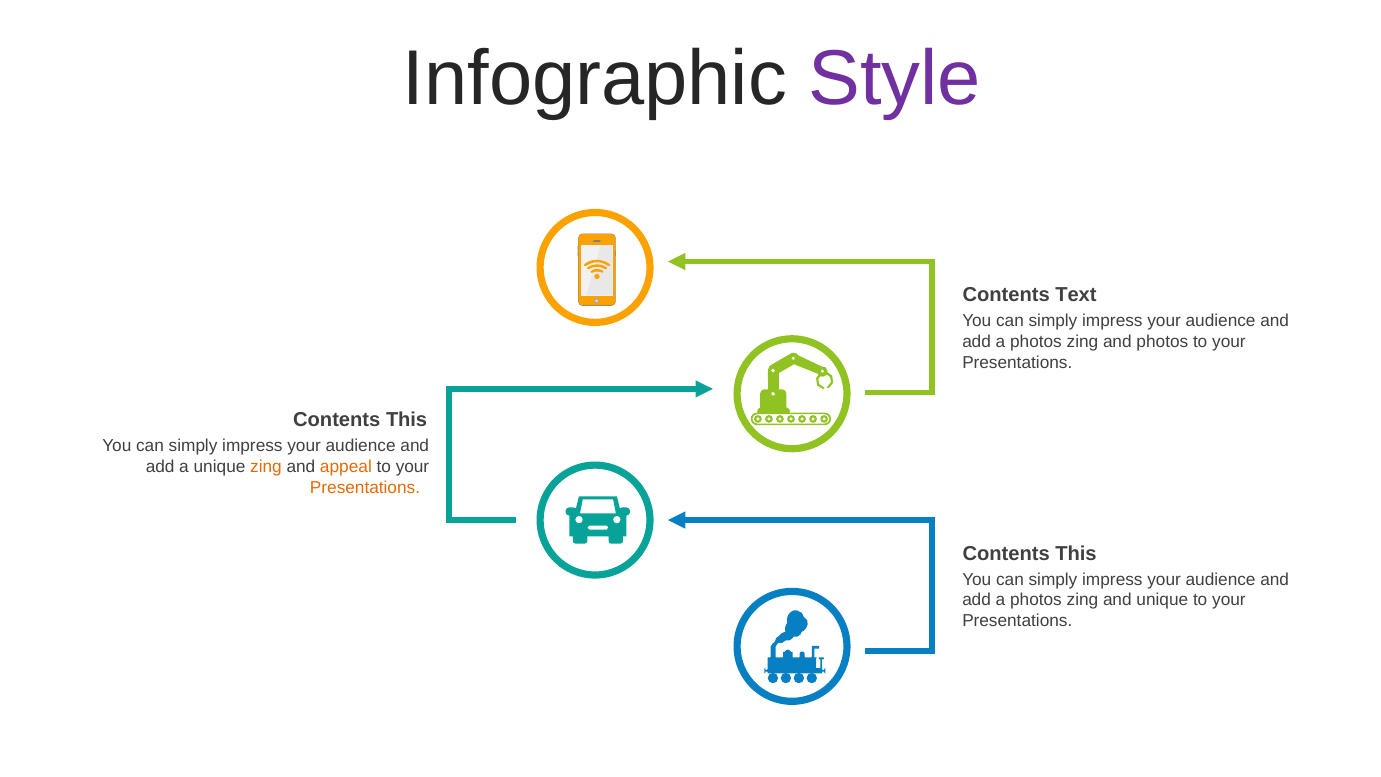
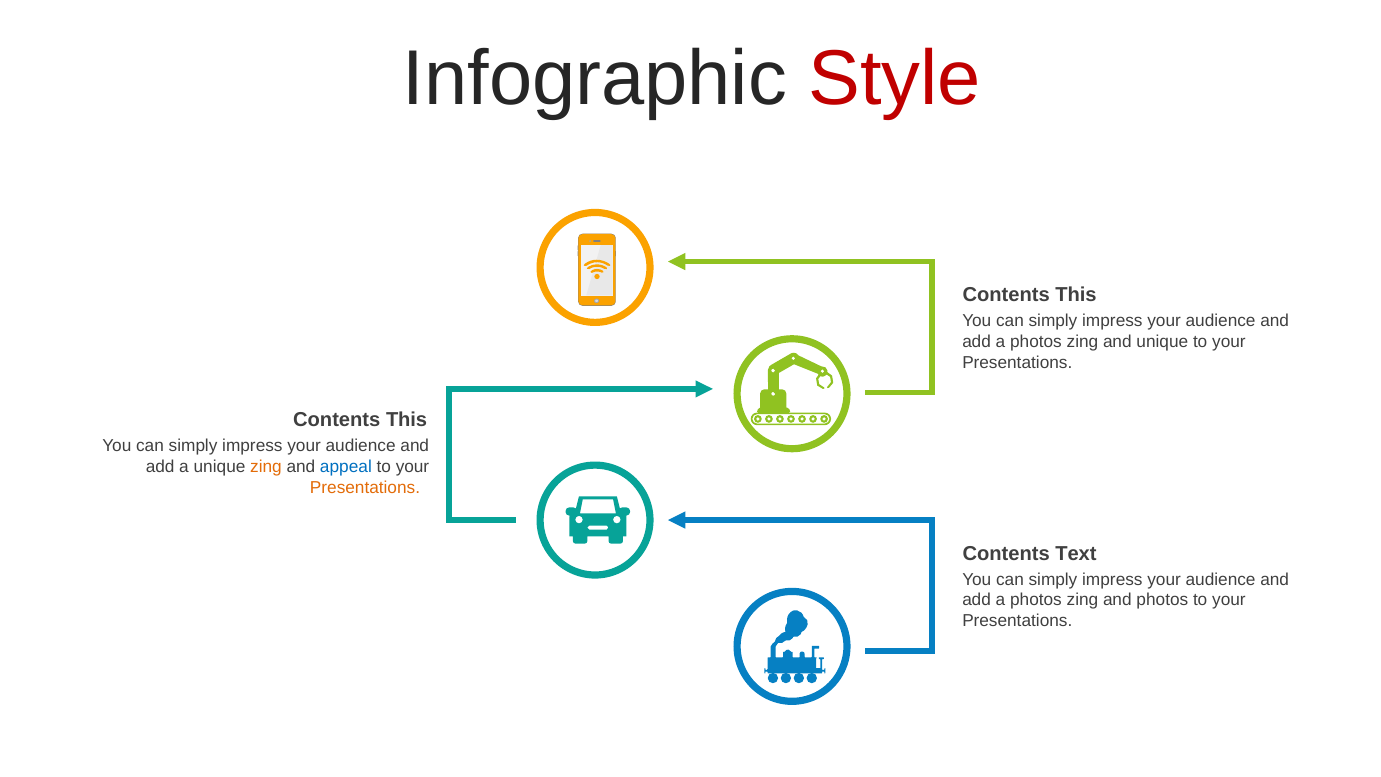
Style colour: purple -> red
Text at (1076, 295): Text -> This
and photos: photos -> unique
appeal colour: orange -> blue
This at (1076, 553): This -> Text
and unique: unique -> photos
